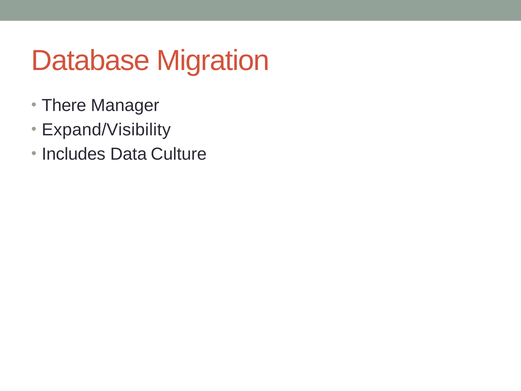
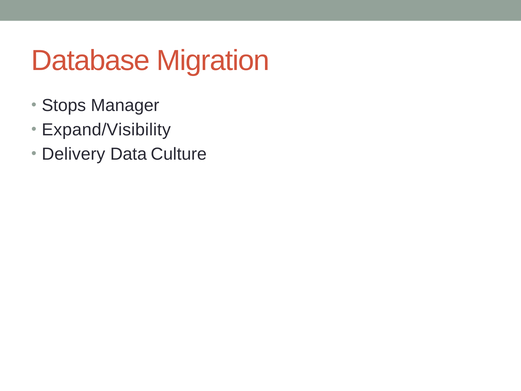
There: There -> Stops
Includes: Includes -> Delivery
